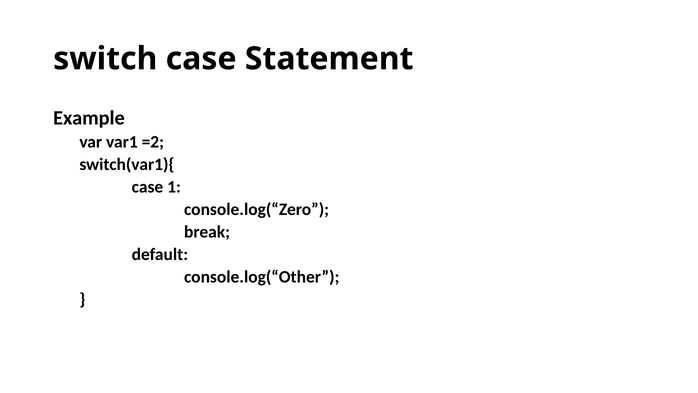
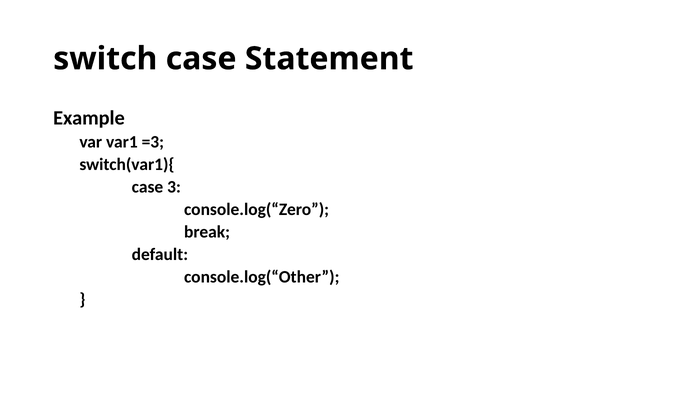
=2: =2 -> =3
1: 1 -> 3
